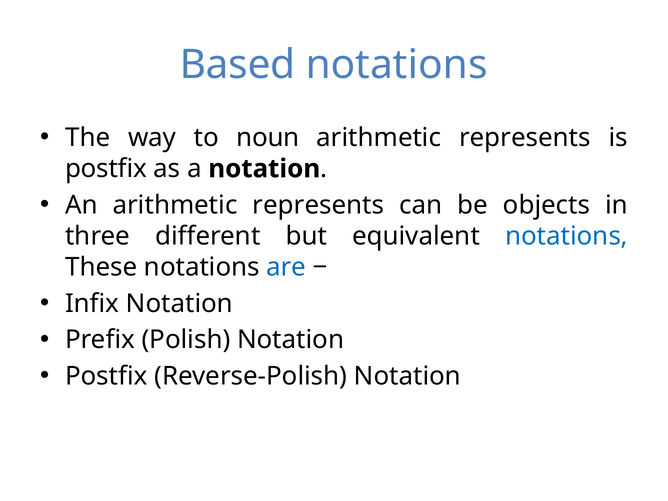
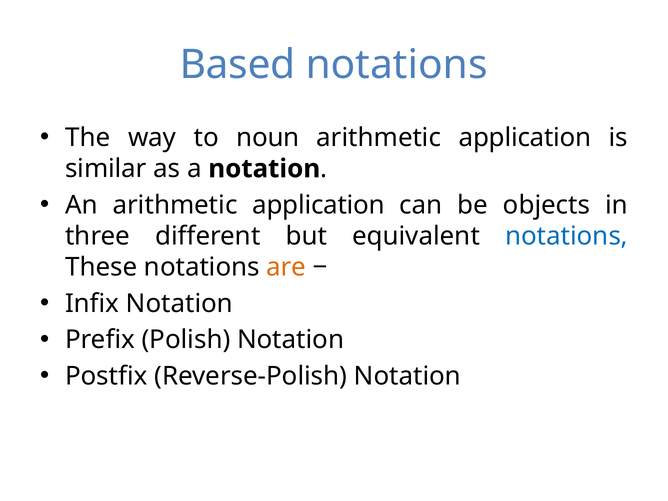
represents at (525, 138): represents -> application
postfix at (106, 169): postfix -> similar
An arithmetic represents: represents -> application
are colour: blue -> orange
